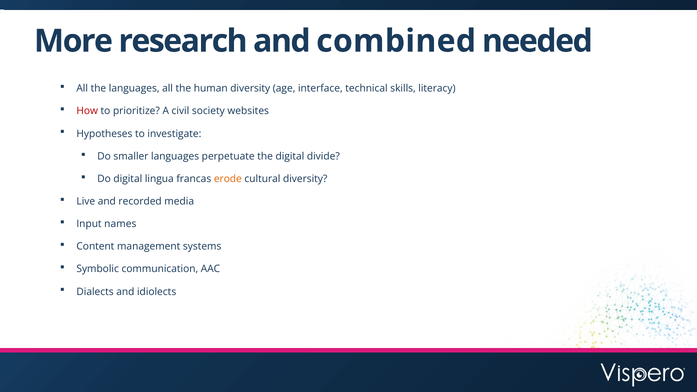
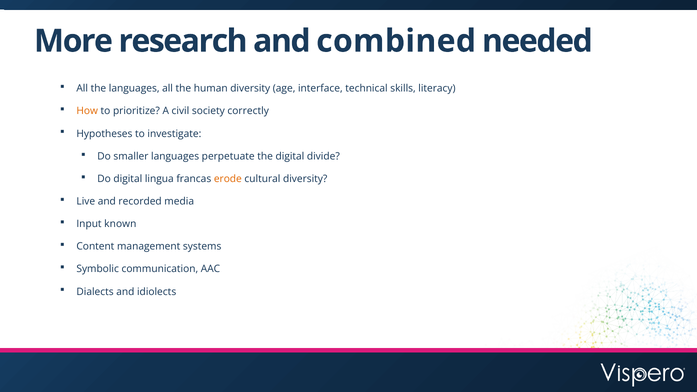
How colour: red -> orange
websites: websites -> correctly
names: names -> known
